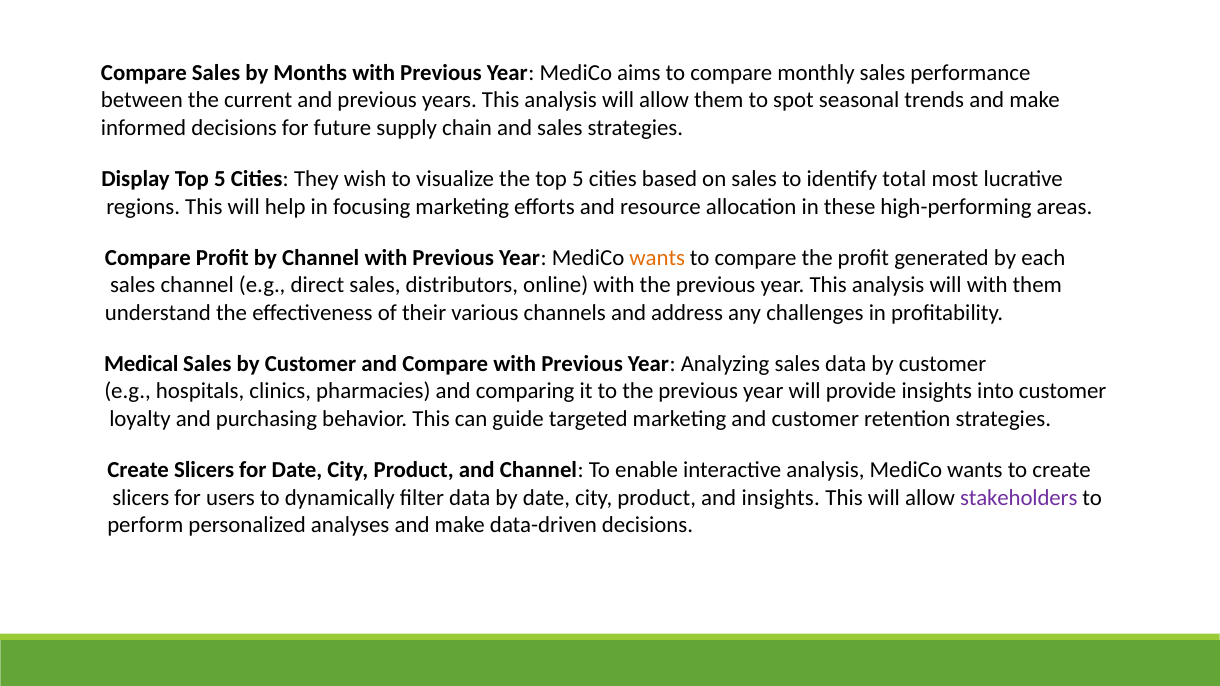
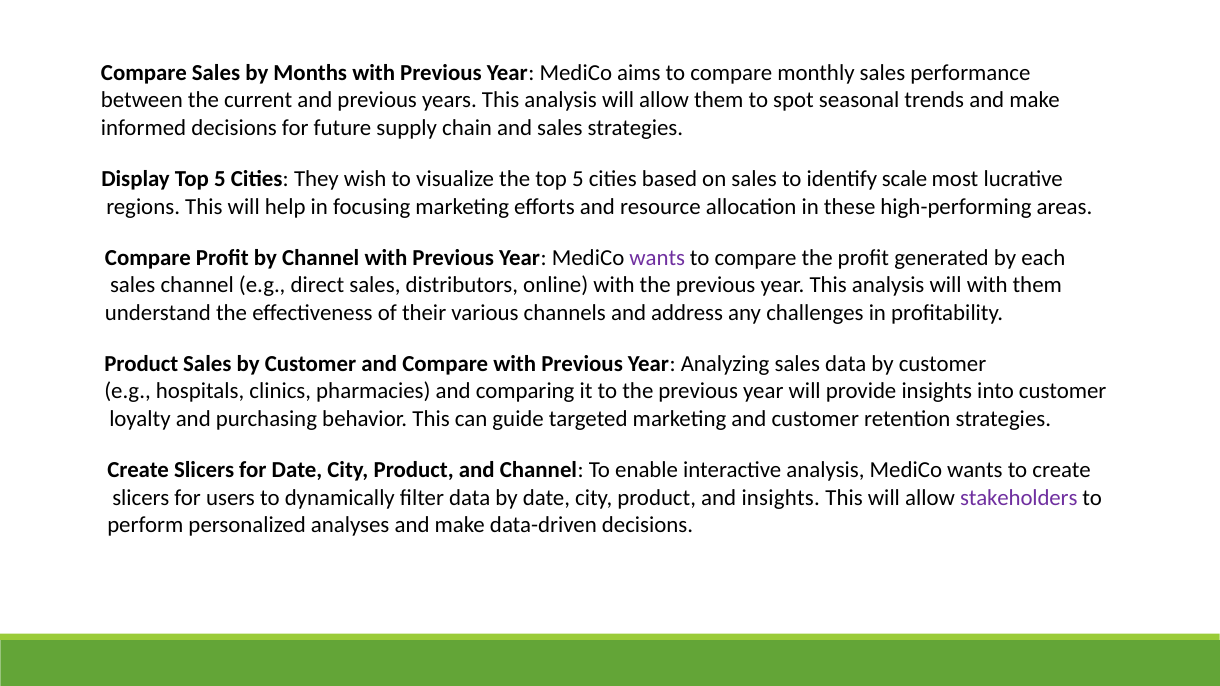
total: total -> scale
wants at (657, 258) colour: orange -> purple
Medical at (141, 364): Medical -> Product
